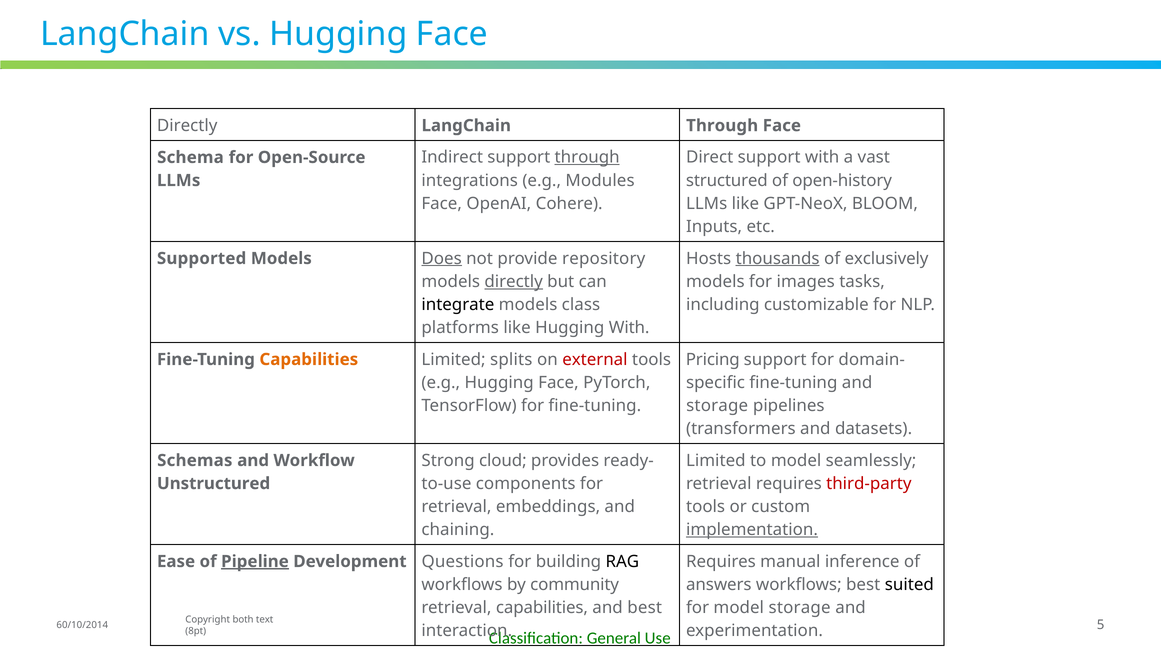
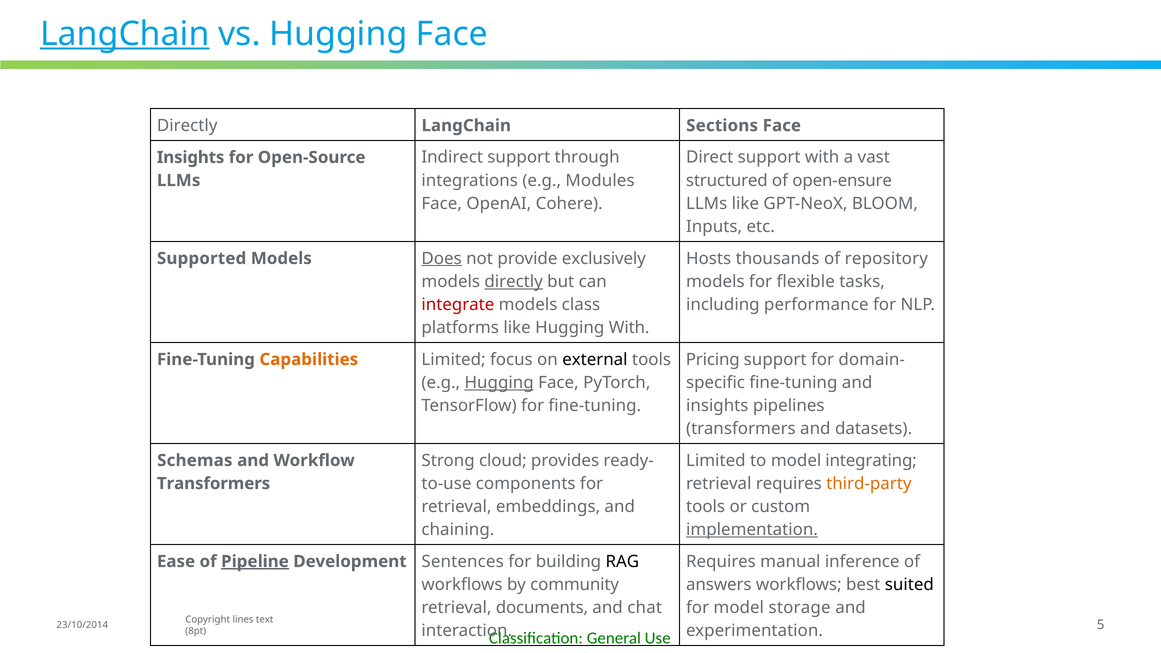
LangChain at (125, 34) underline: none -> present
LangChain Through: Through -> Sections
through at (587, 157) underline: present -> none
Schema at (190, 157): Schema -> Insights
open-history: open-history -> open-ensure
thousands underline: present -> none
exclusively: exclusively -> repository
repository: repository -> exclusively
images: images -> flexible
integrate colour: black -> red
customizable: customizable -> performance
splits: splits -> focus
external colour: red -> black
Hugging at (499, 383) underline: none -> present
storage at (717, 406): storage -> insights
seamlessly: seamlessly -> integrating
third-party colour: red -> orange
Unstructured at (214, 484): Unstructured -> Transformers
Questions: Questions -> Sentences
retrieval capabilities: capabilities -> documents
and best: best -> chat
both: both -> lines
60/10/2014: 60/10/2014 -> 23/10/2014
